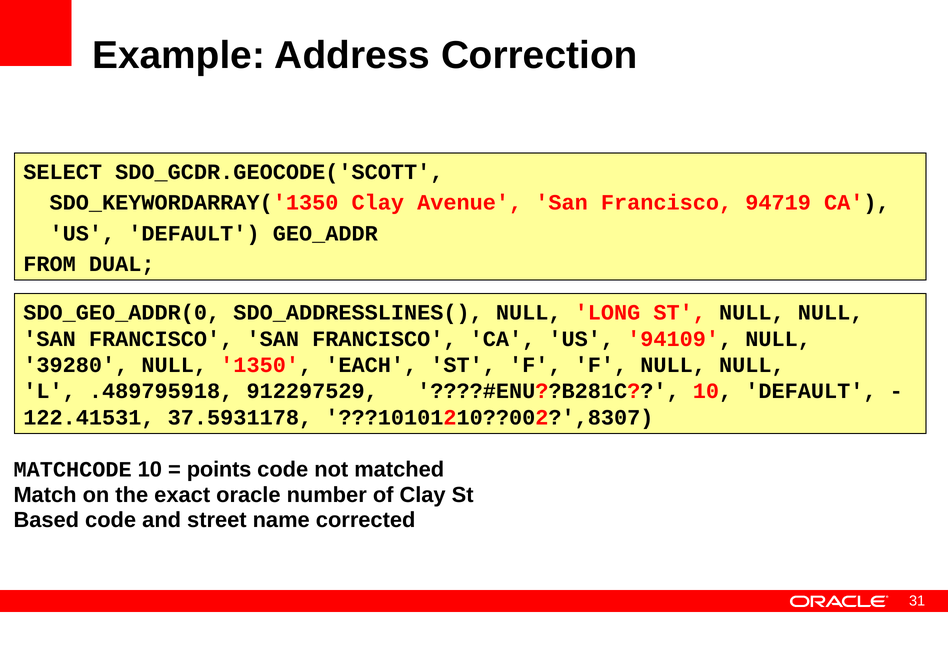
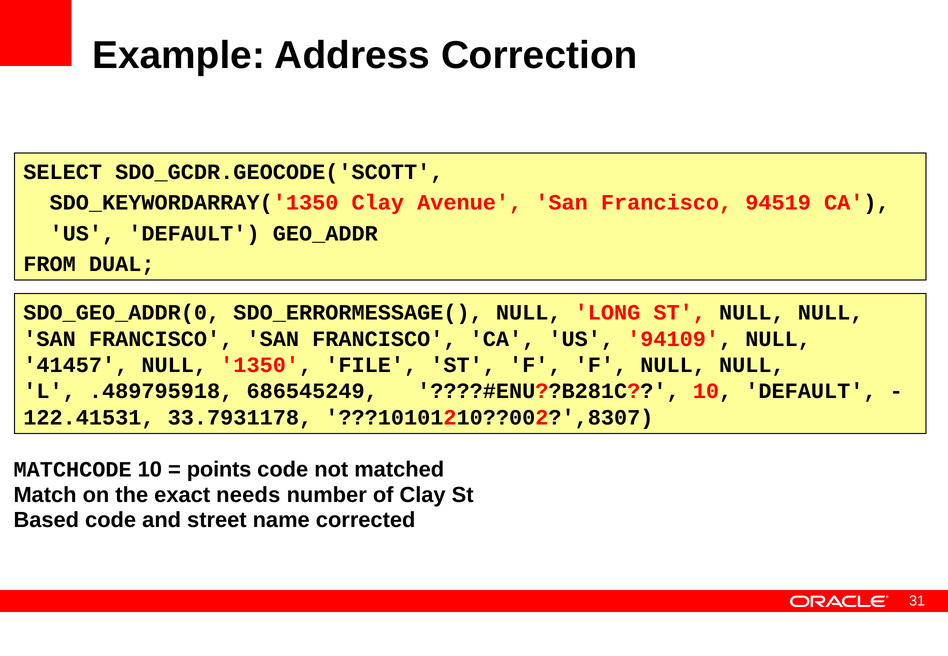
94719: 94719 -> 94519
SDO_ADDRESSLINES(: SDO_ADDRESSLINES( -> SDO_ERRORMESSAGE(
39280: 39280 -> 41457
EACH: EACH -> FILE
912297529: 912297529 -> 686545249
37.5931178: 37.5931178 -> 33.7931178
oracle: oracle -> needs
